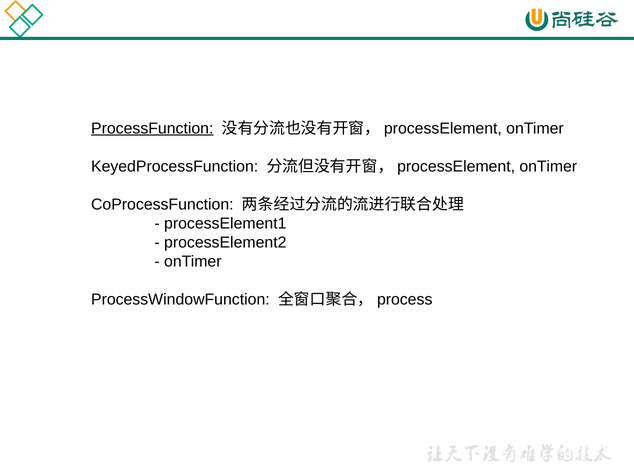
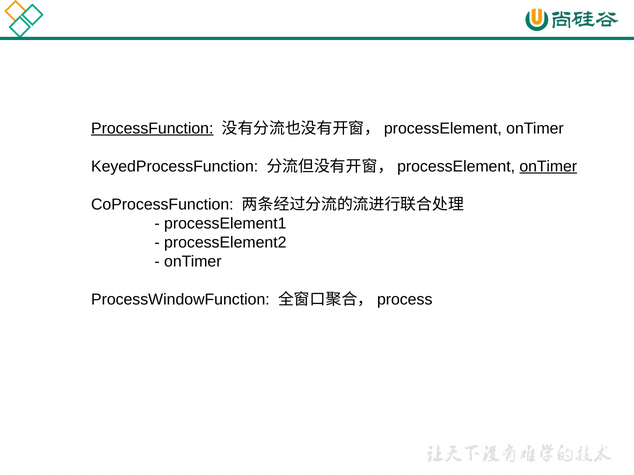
onTimer at (548, 167) underline: none -> present
